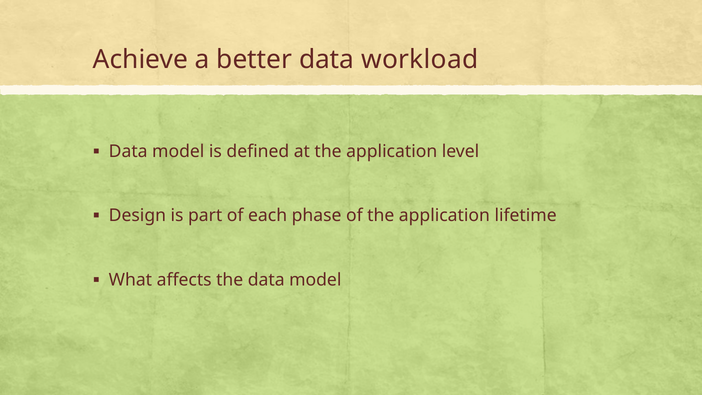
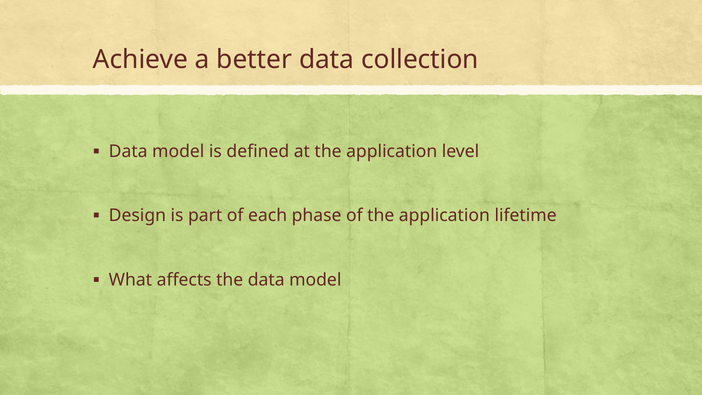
workload: workload -> collection
